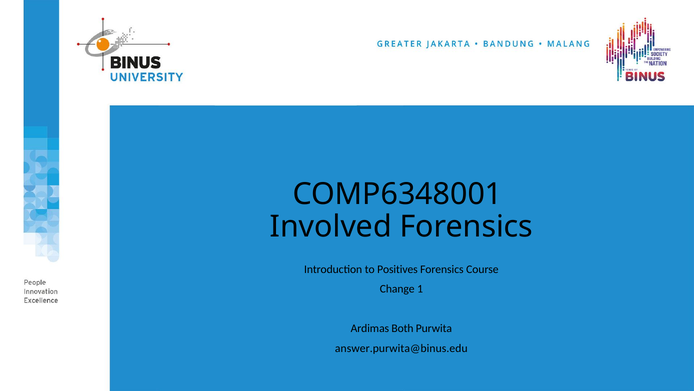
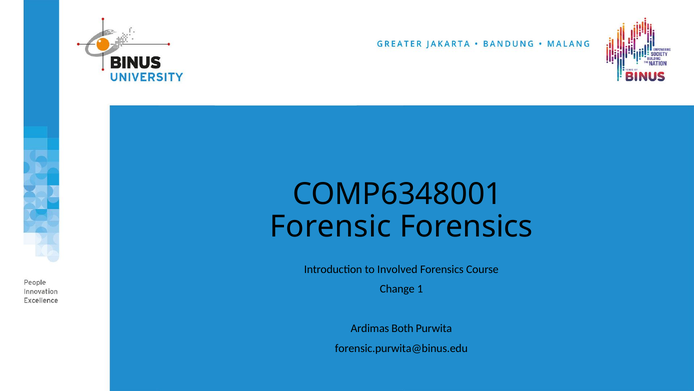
Involved: Involved -> Forensic
Positives: Positives -> Involved
answer.purwita@binus.edu: answer.purwita@binus.edu -> forensic.purwita@binus.edu
